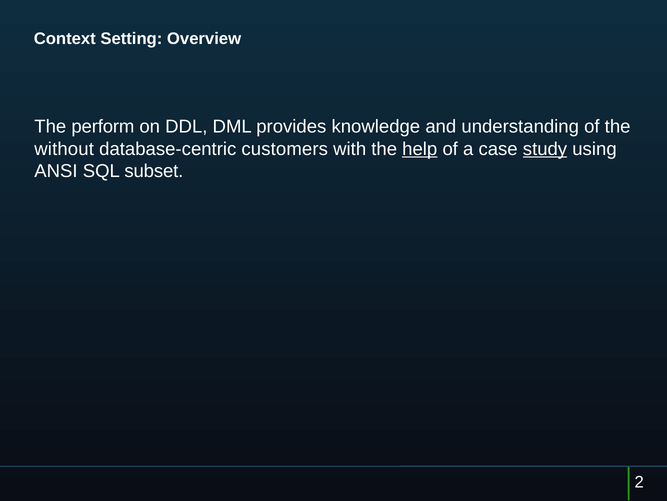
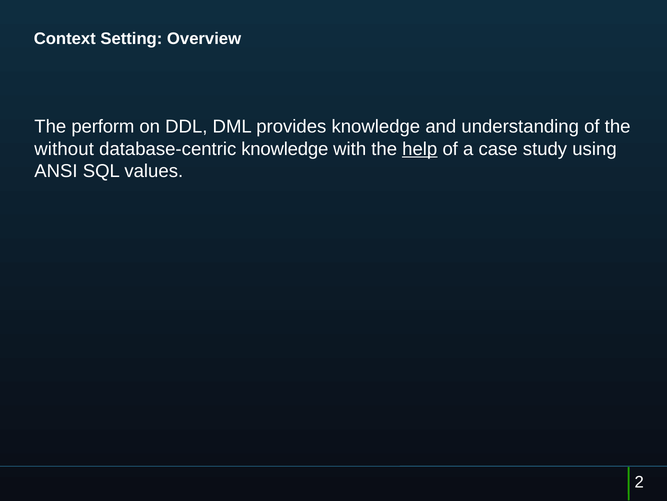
database-centric customers: customers -> knowledge
study underline: present -> none
subset: subset -> values
